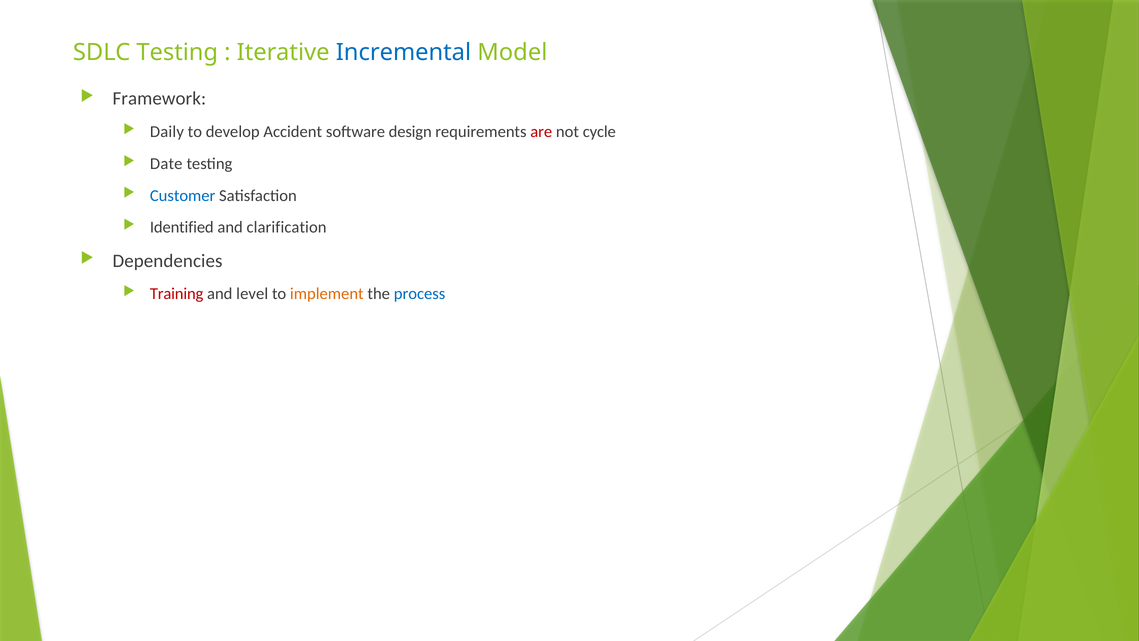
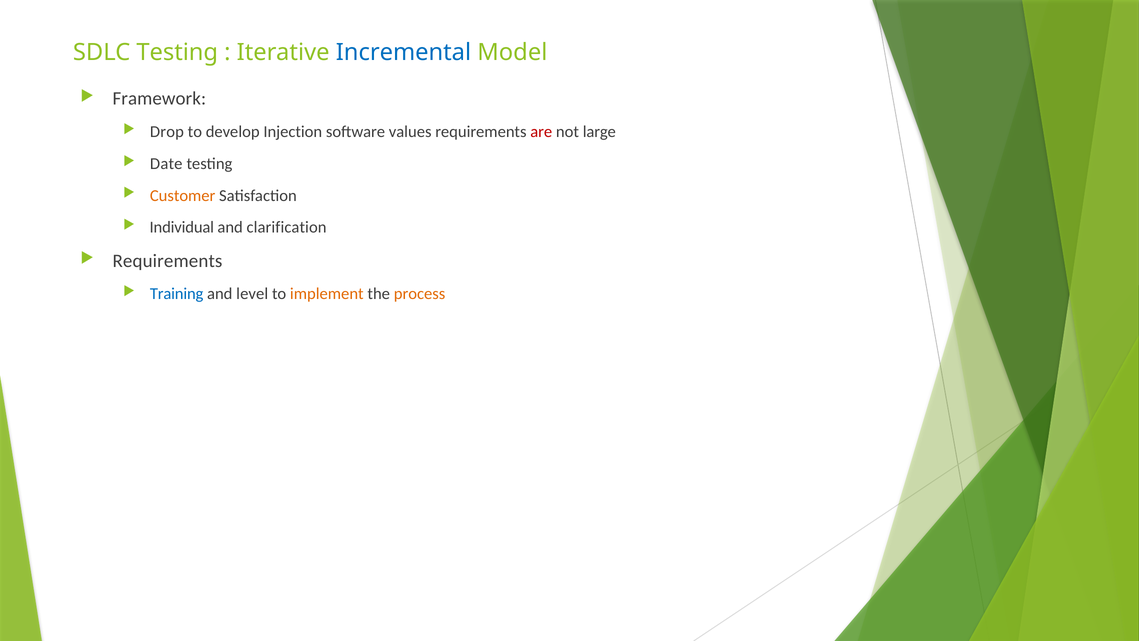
Daily: Daily -> Drop
Accident: Accident -> Injection
design: design -> values
cycle: cycle -> large
Customer colour: blue -> orange
Identified: Identified -> Individual
Dependencies at (168, 261): Dependencies -> Requirements
Training colour: red -> blue
process colour: blue -> orange
